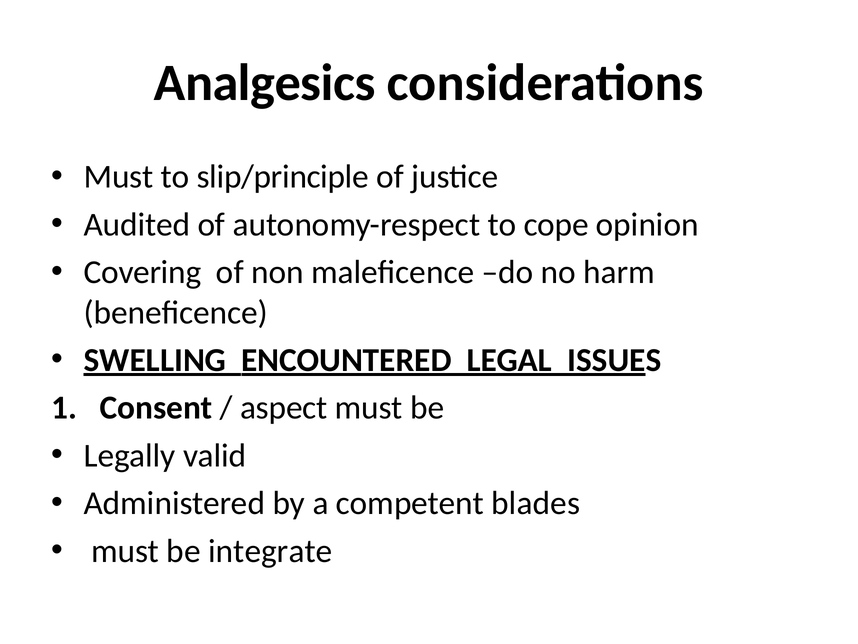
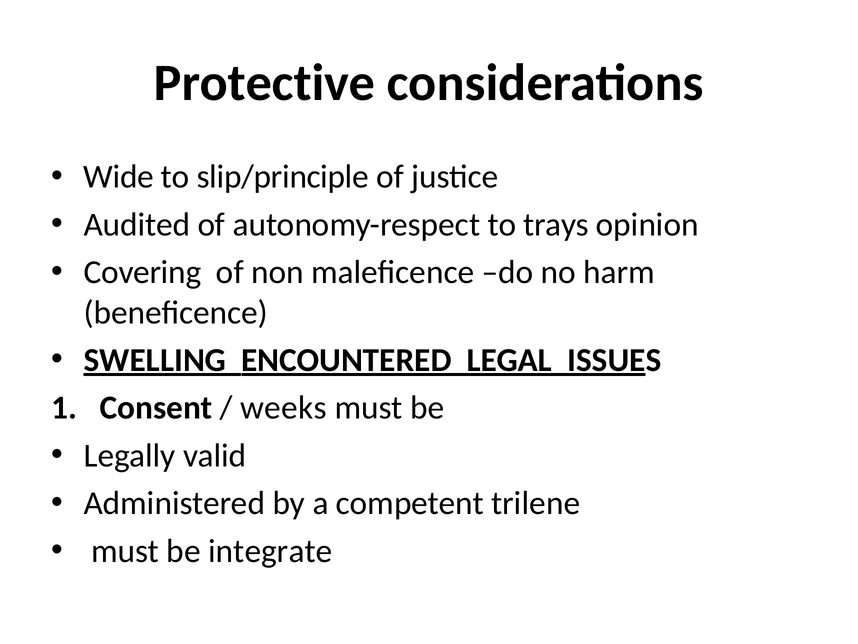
Analgesics: Analgesics -> Protective
Must at (119, 177): Must -> Wide
cope: cope -> trays
aspect: aspect -> weeks
blades: blades -> trilene
